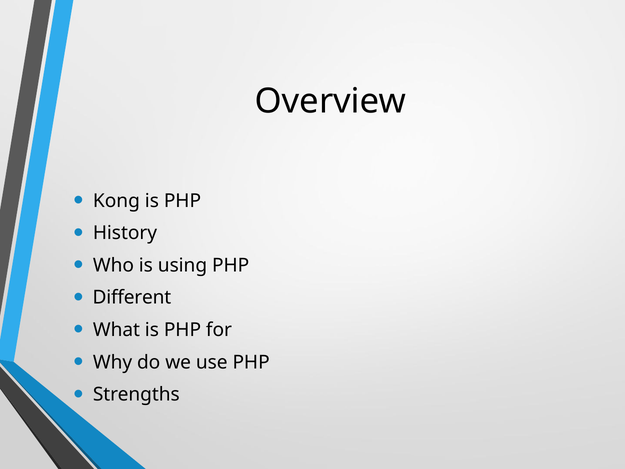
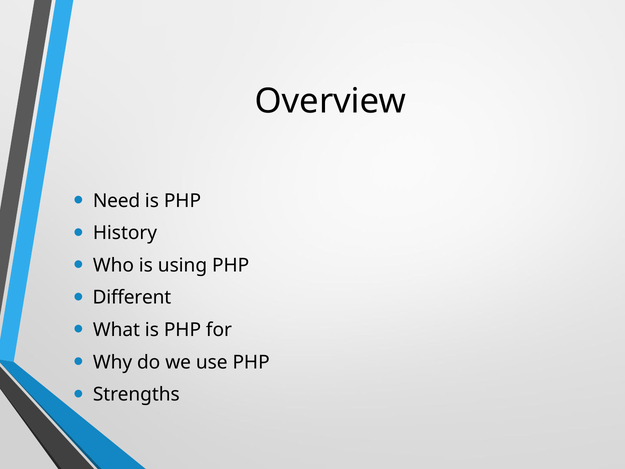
Kong: Kong -> Need
